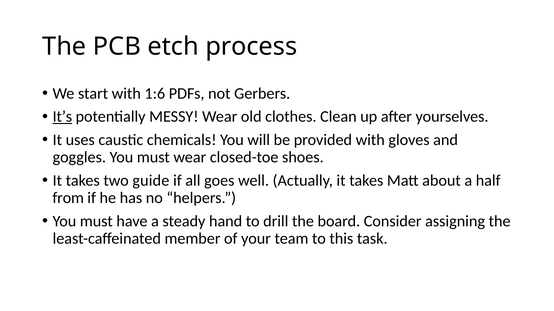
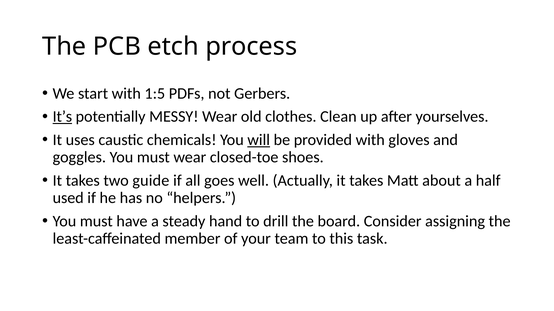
1:6: 1:6 -> 1:5
will underline: none -> present
from: from -> used
